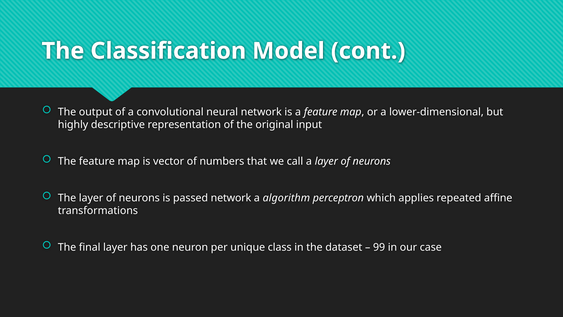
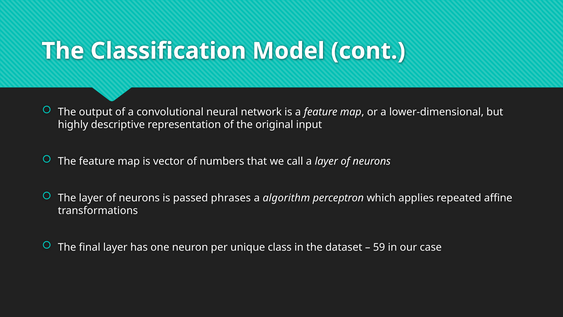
passed network: network -> phrases
99: 99 -> 59
